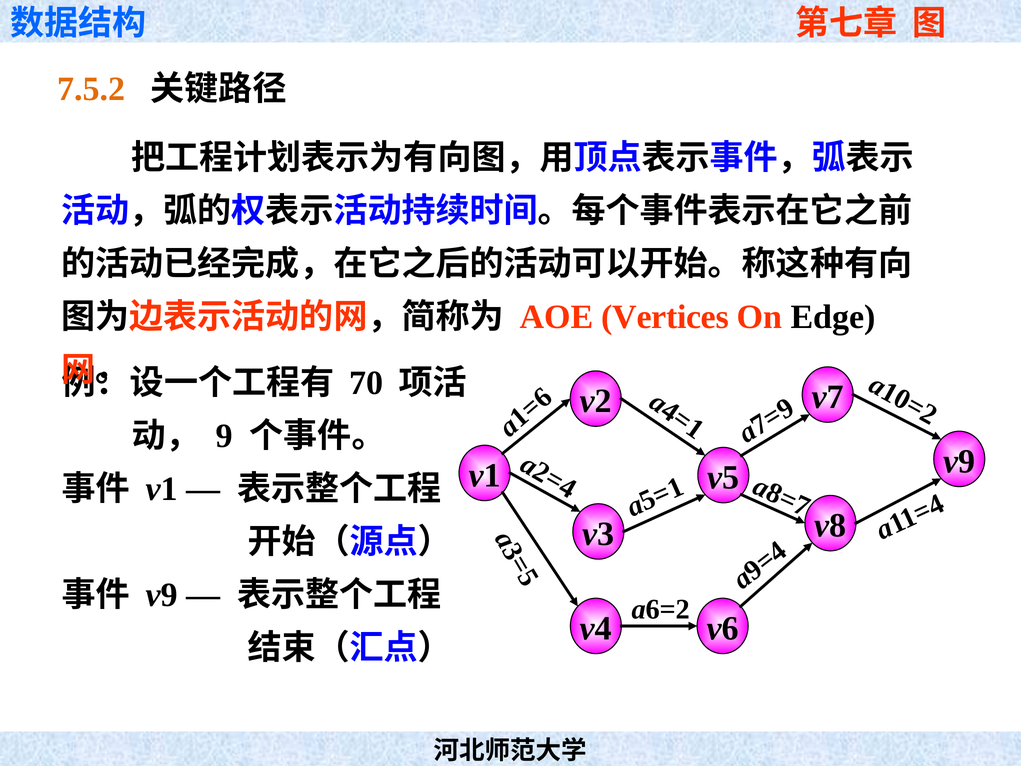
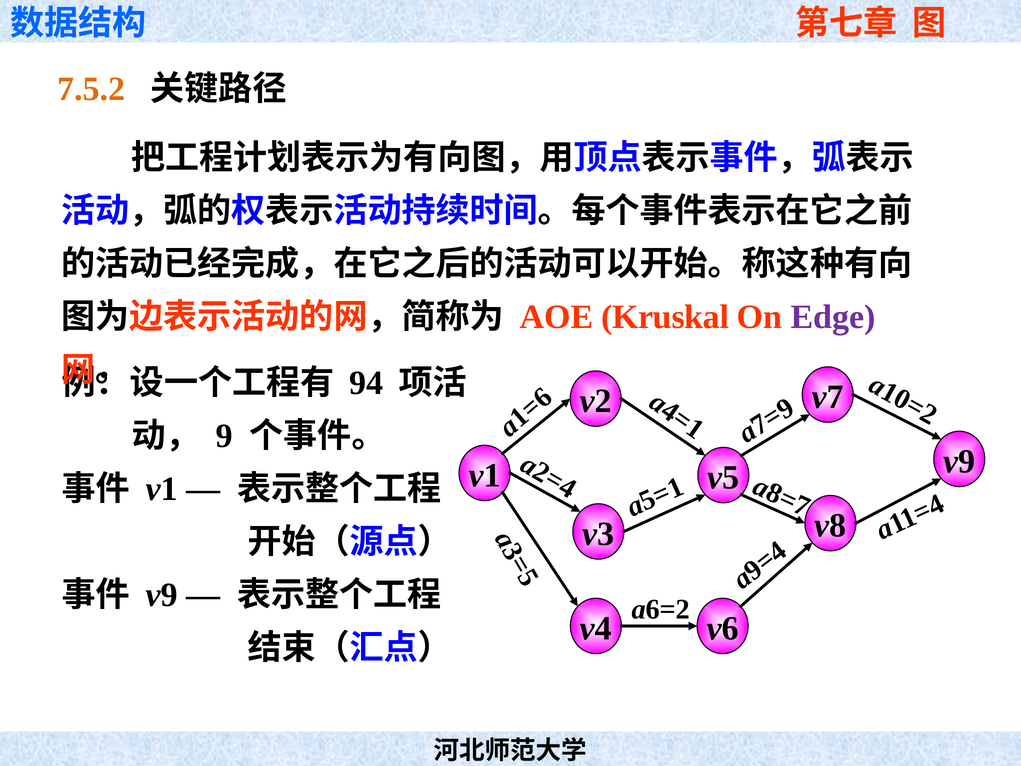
Vertices: Vertices -> Kruskal
Edge colour: black -> purple
70: 70 -> 94
